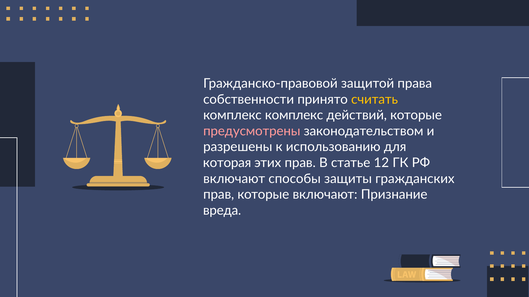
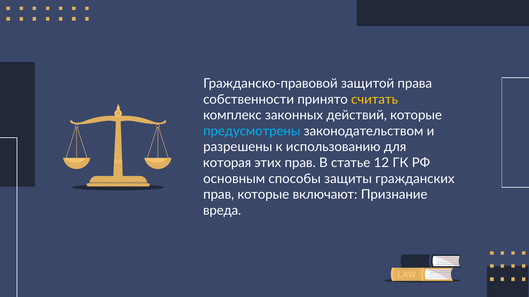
комплекс комплекс: комплекс -> законных
предусмотрены colour: pink -> light blue
включают at (234, 179): включают -> основным
